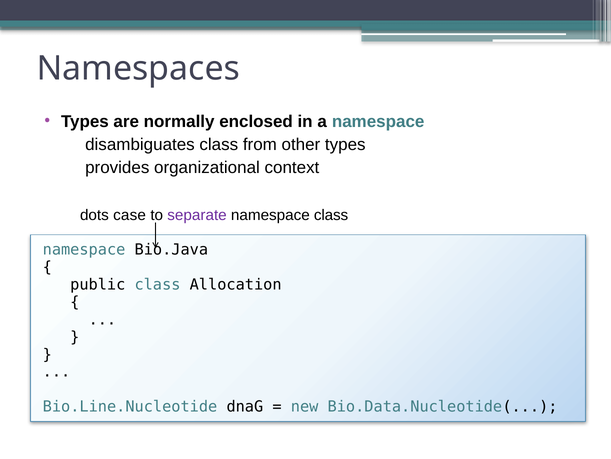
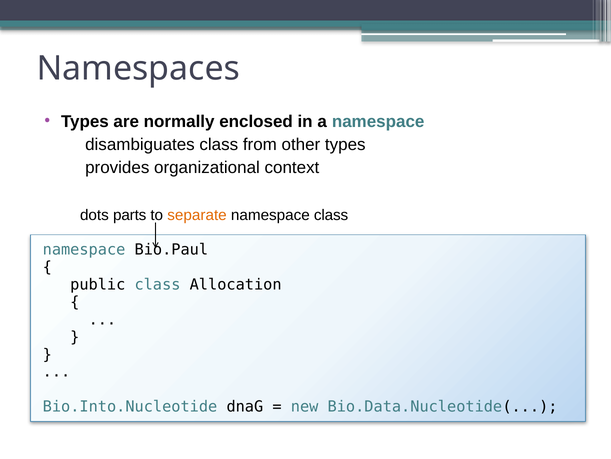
case: case -> parts
separate colour: purple -> orange
Bio.Java: Bio.Java -> Bio.Paul
Bio.Line.Nucleotide: Bio.Line.Nucleotide -> Bio.Into.Nucleotide
